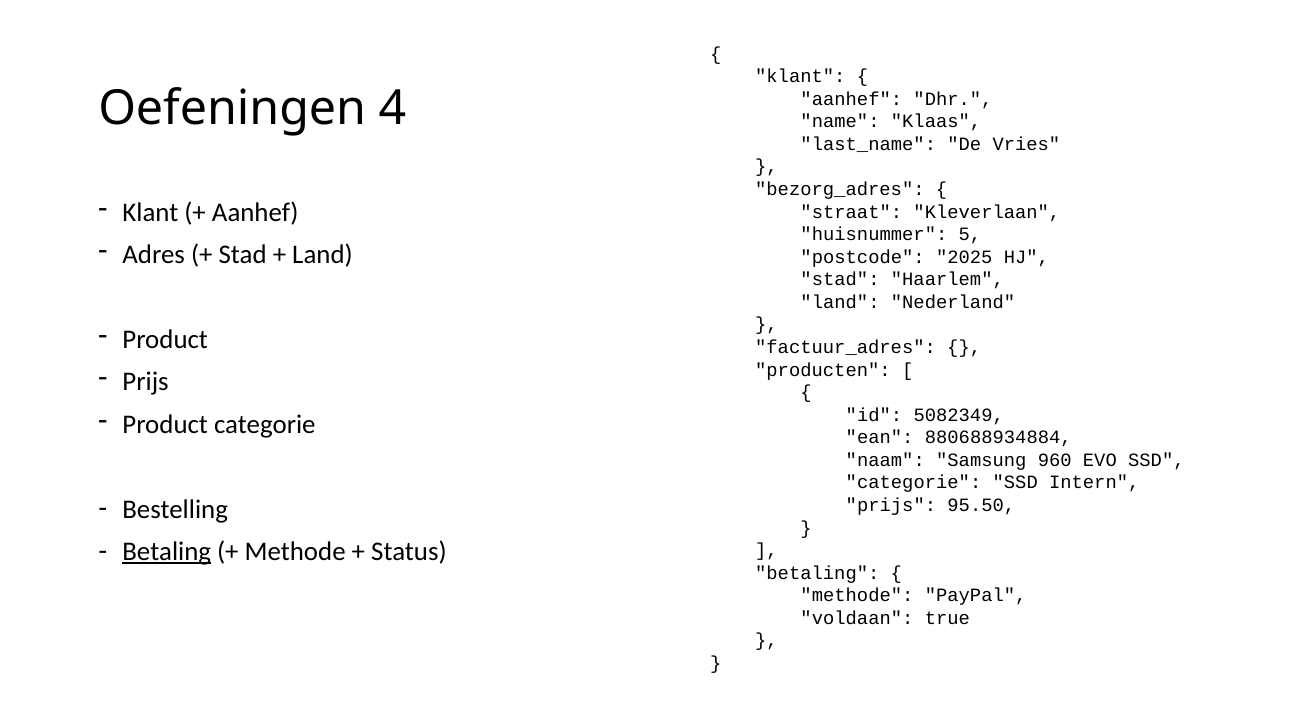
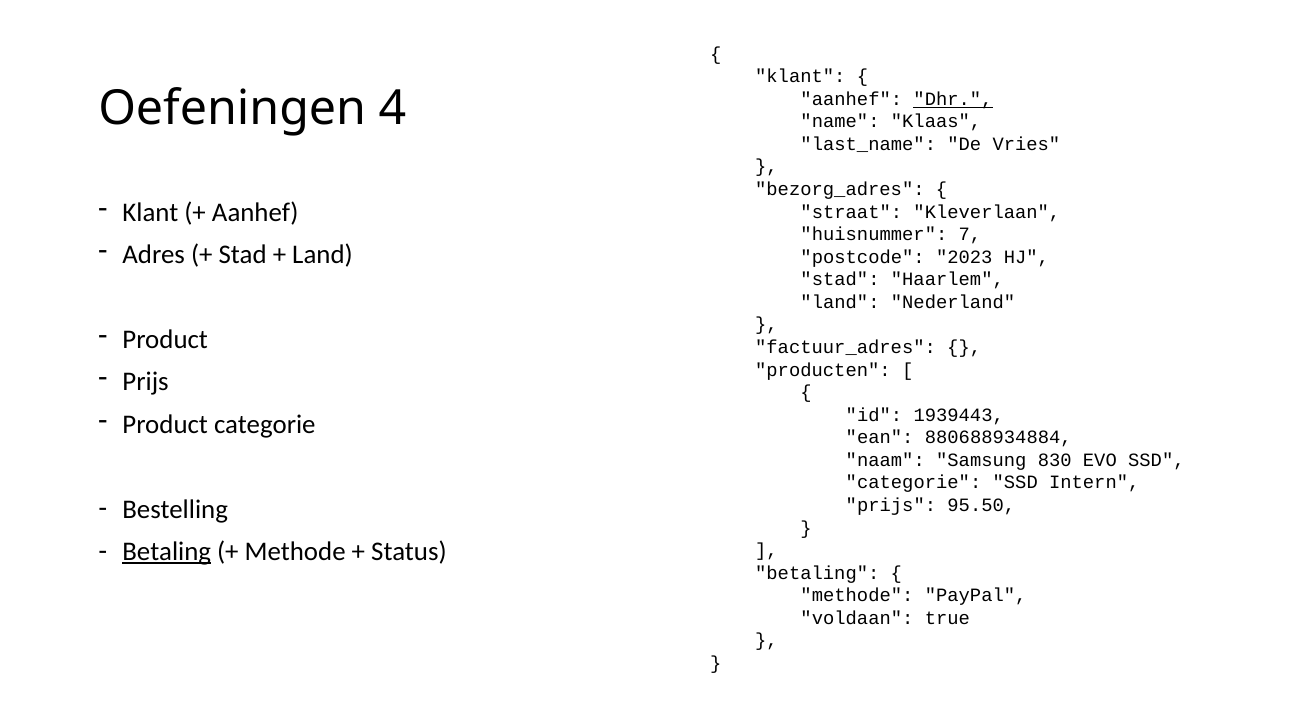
Dhr underline: none -> present
5: 5 -> 7
2025: 2025 -> 2023
5082349: 5082349 -> 1939443
960: 960 -> 830
